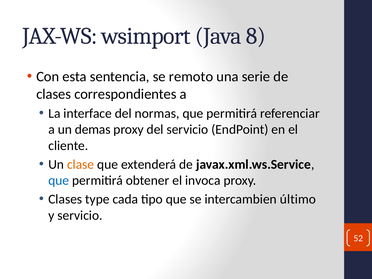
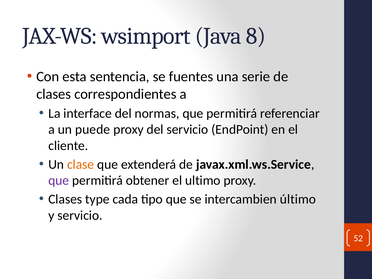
remoto: remoto -> fuentes
demas: demas -> puede
que at (59, 180) colour: blue -> purple
invoca: invoca -> ultimo
